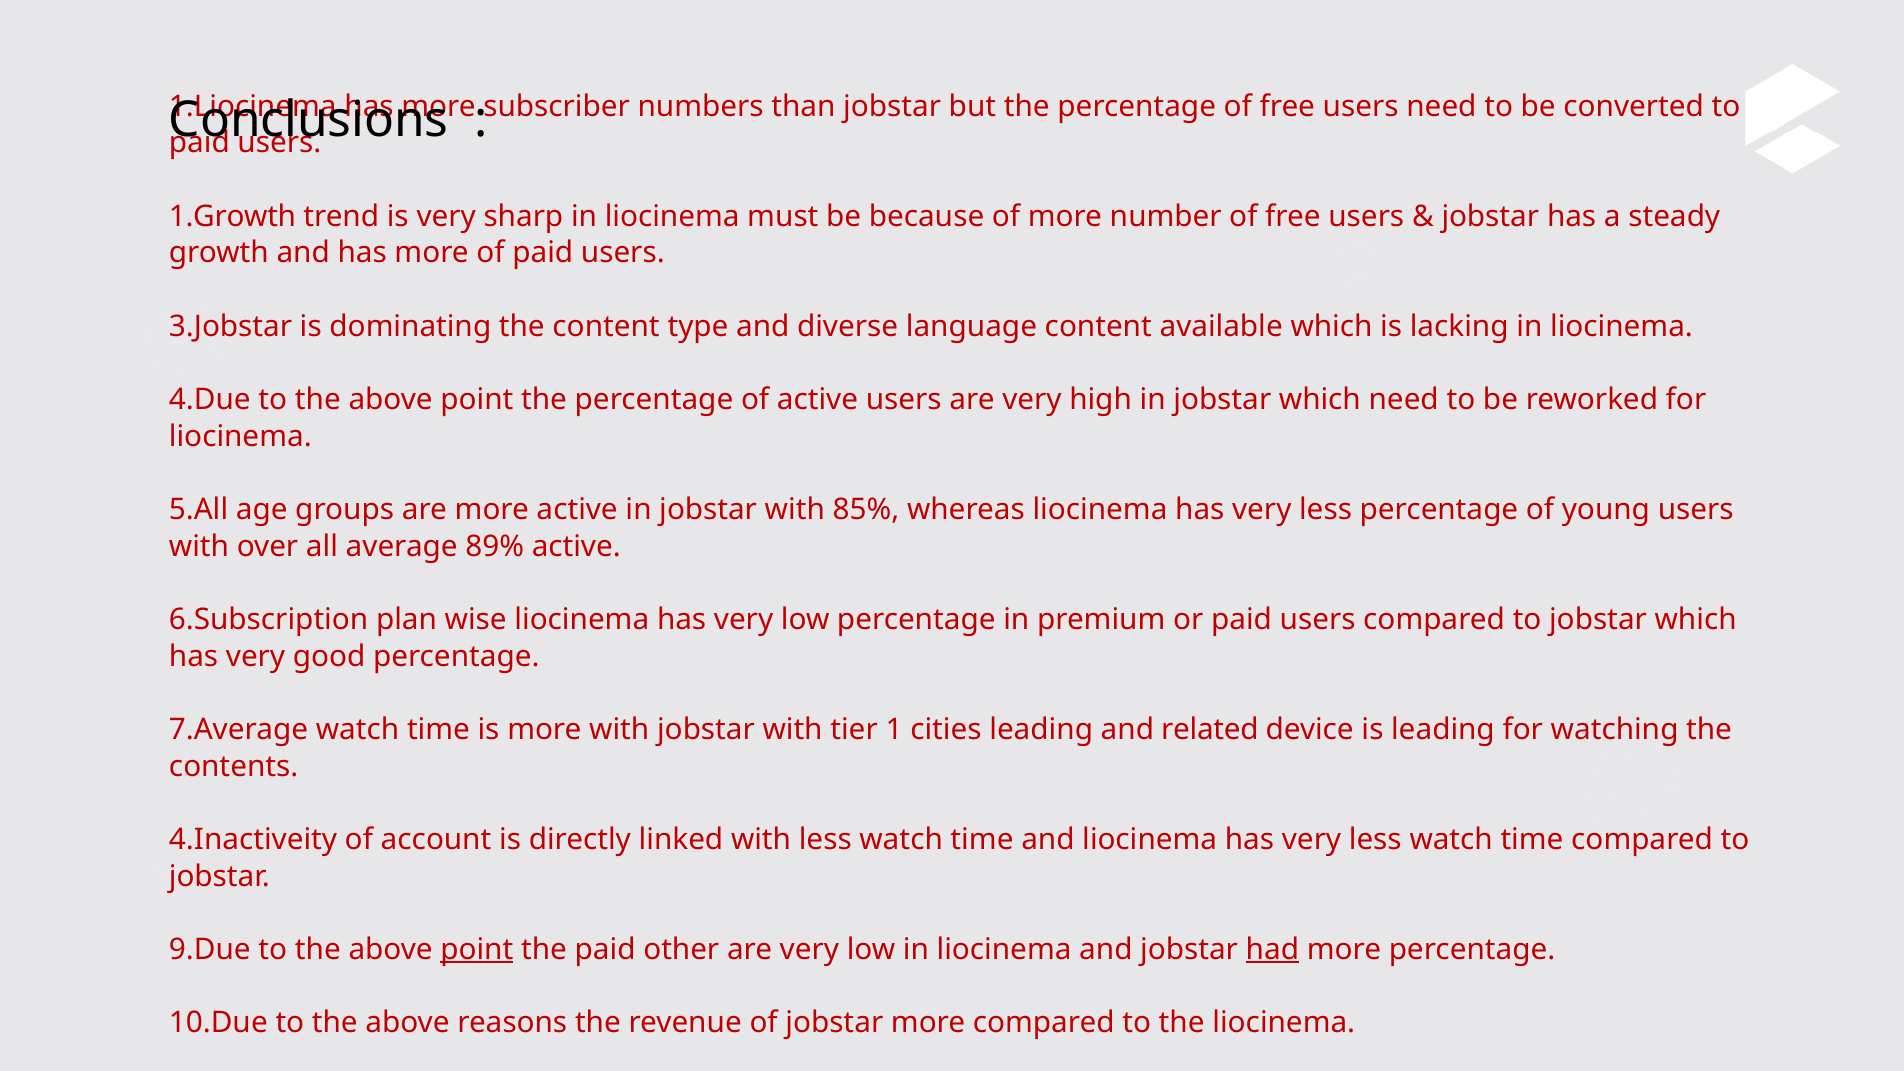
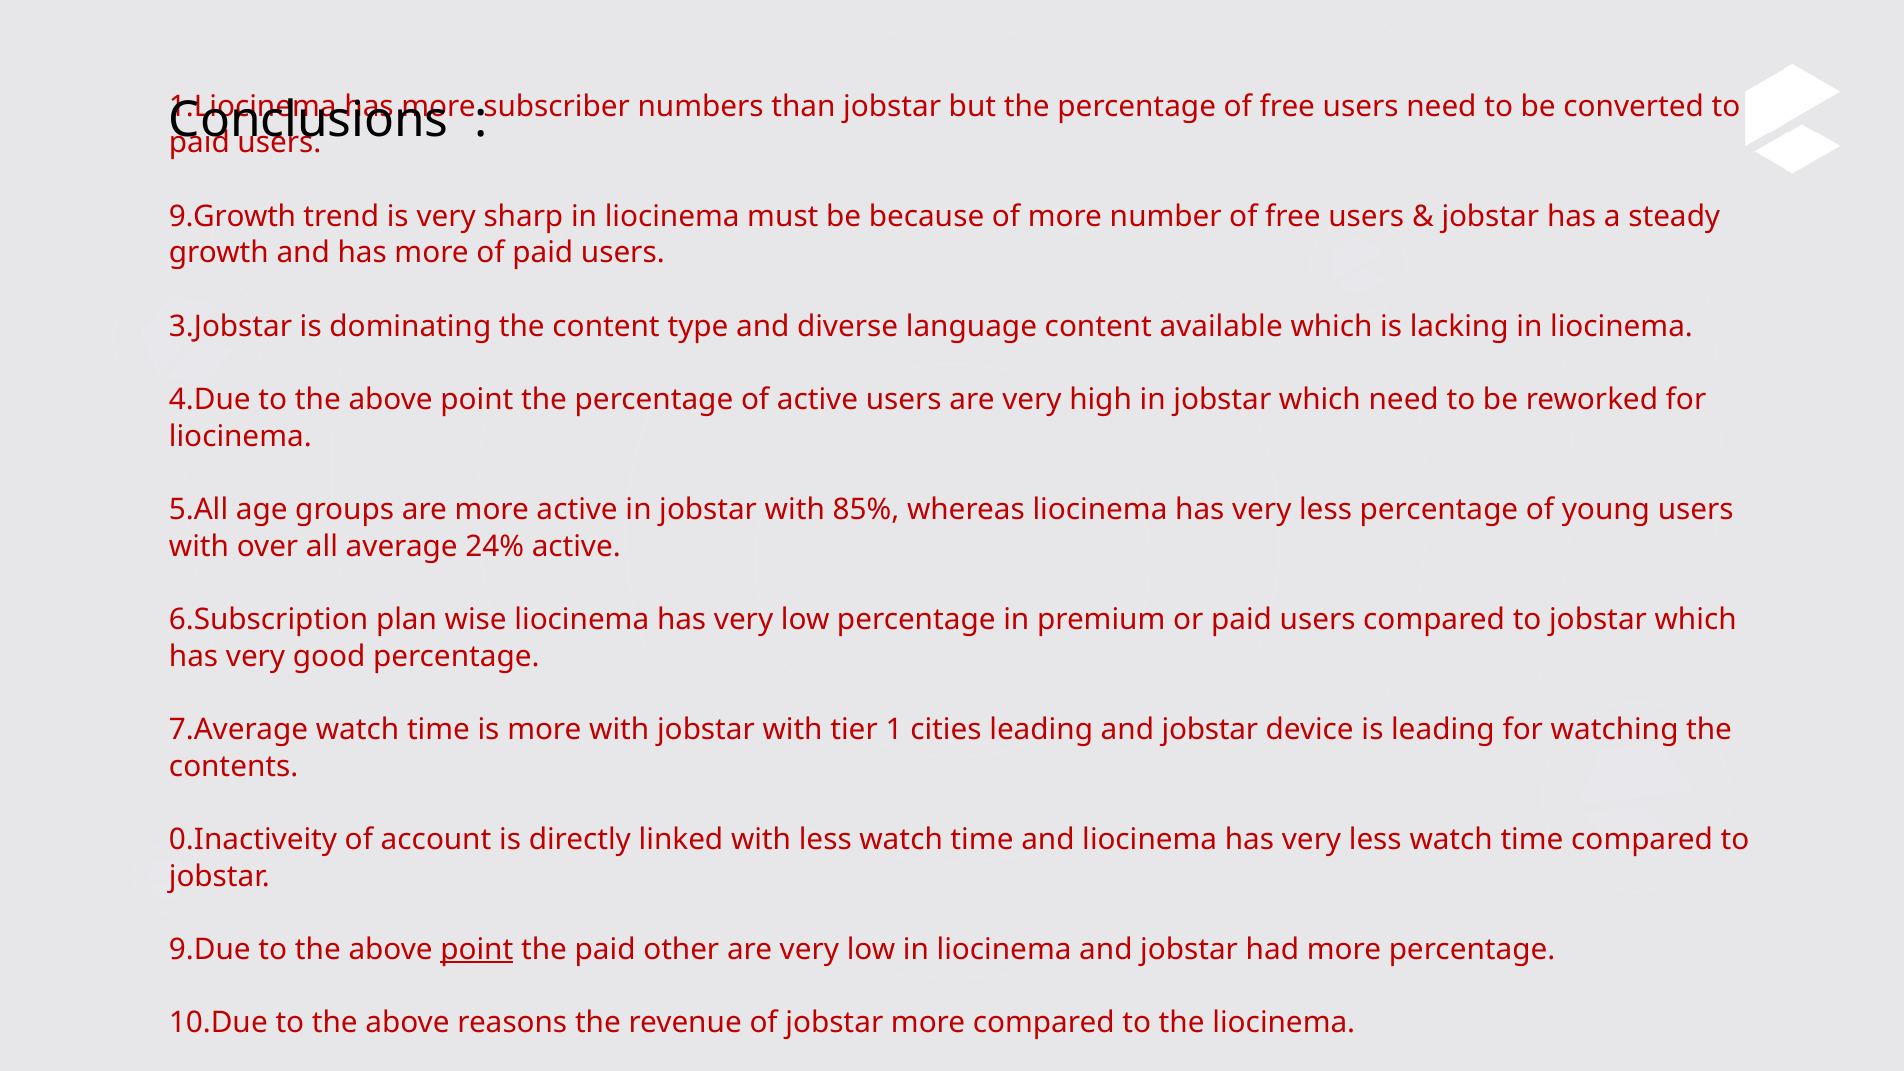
1.Growth: 1.Growth -> 9.Growth
89%: 89% -> 24%
leading and related: related -> jobstar
4.Inactiveity: 4.Inactiveity -> 0.Inactiveity
had underline: present -> none
